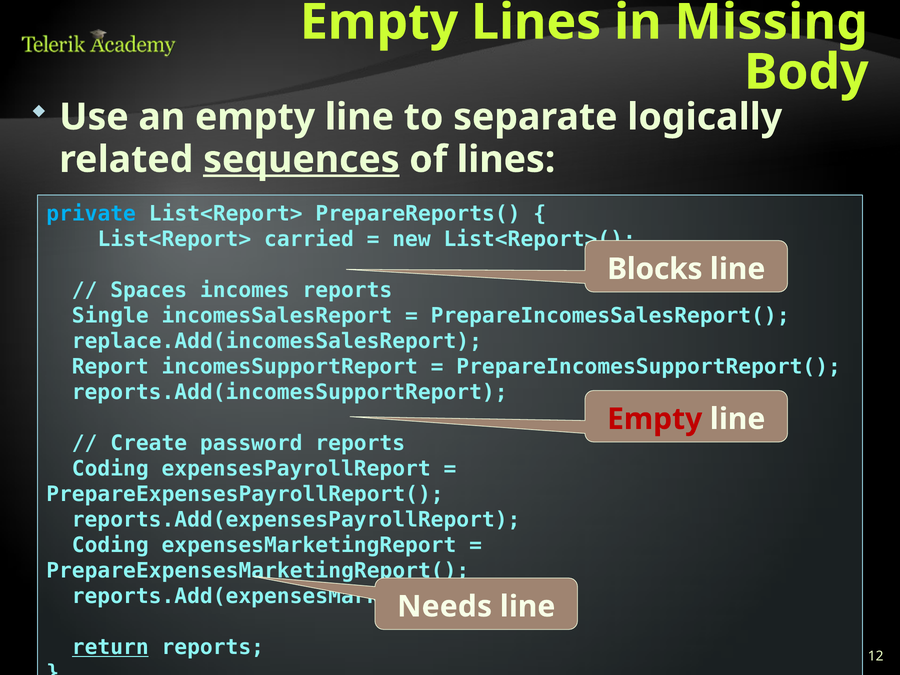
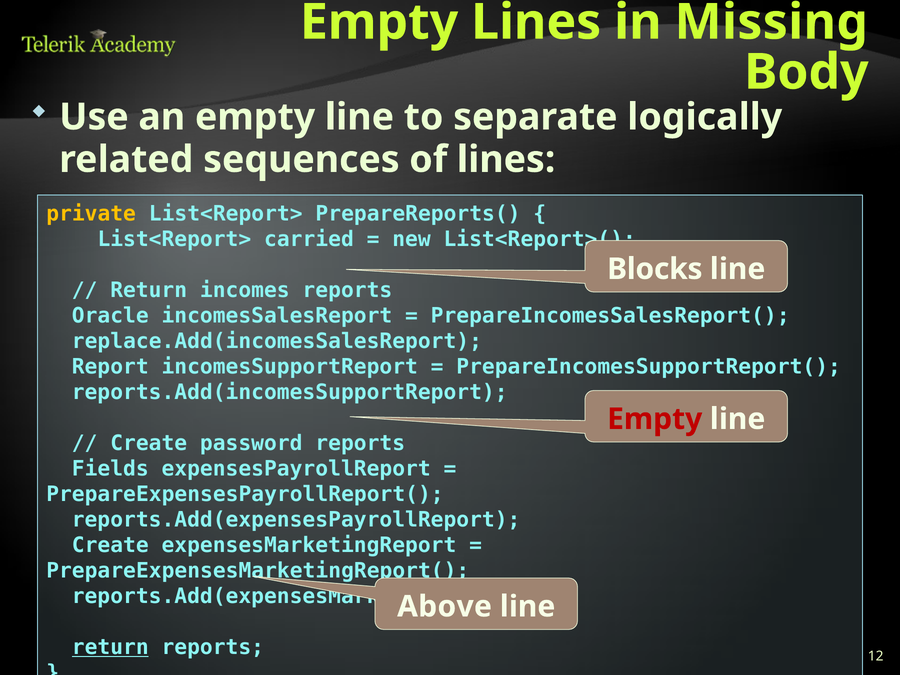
sequences underline: present -> none
private colour: light blue -> yellow
Spaces at (149, 290): Spaces -> Return
Single: Single -> Oracle
Coding at (110, 469): Coding -> Fields
Coding at (110, 545): Coding -> Create
Needs: Needs -> Above
